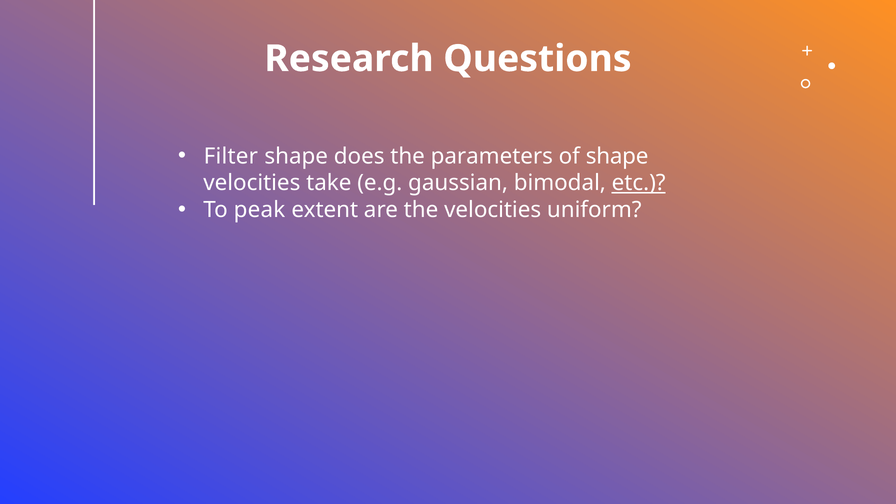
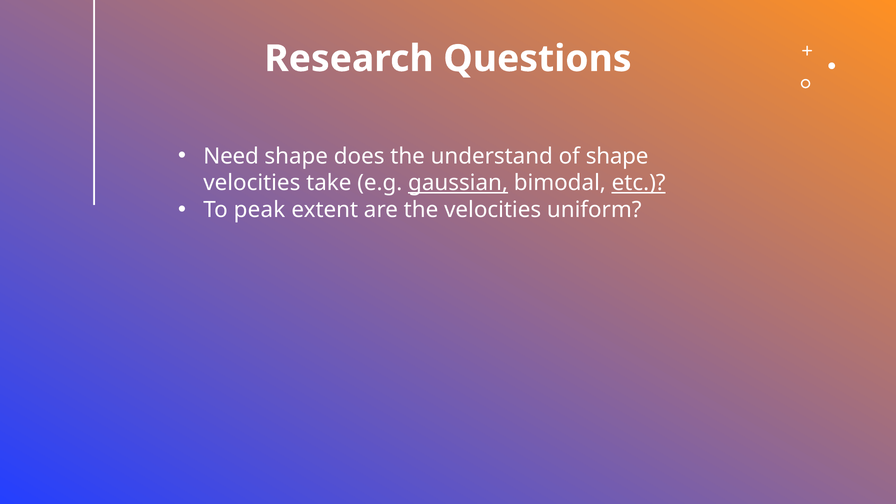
Filter: Filter -> Need
parameters: parameters -> understand
gaussian underline: none -> present
